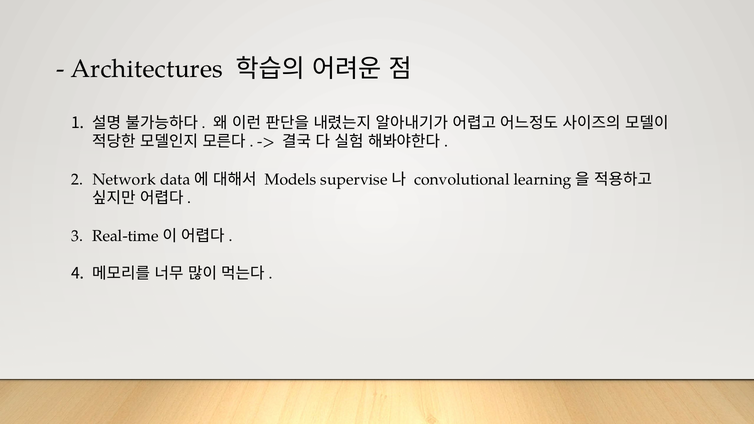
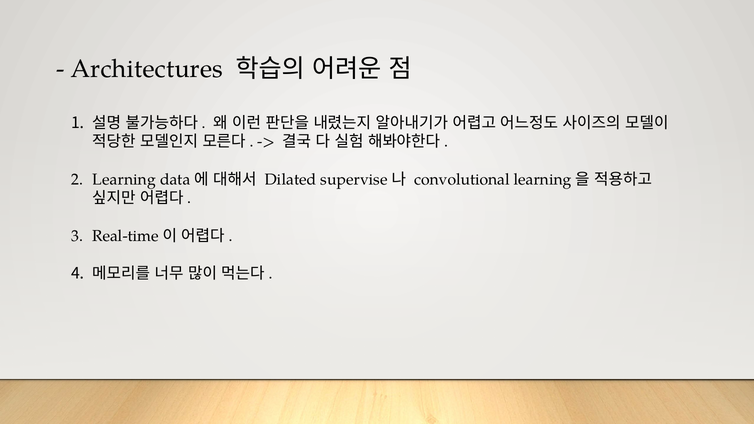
Network at (124, 179): Network -> Learning
Models: Models -> Dilated
